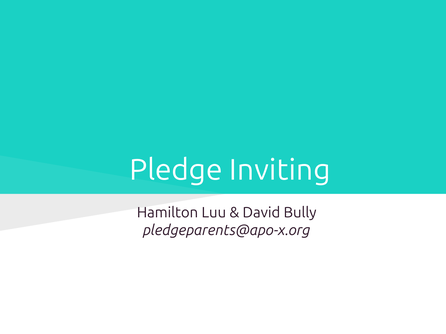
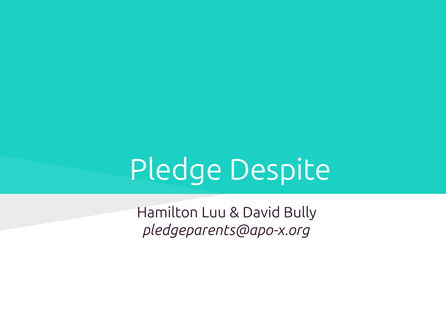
Inviting: Inviting -> Despite
